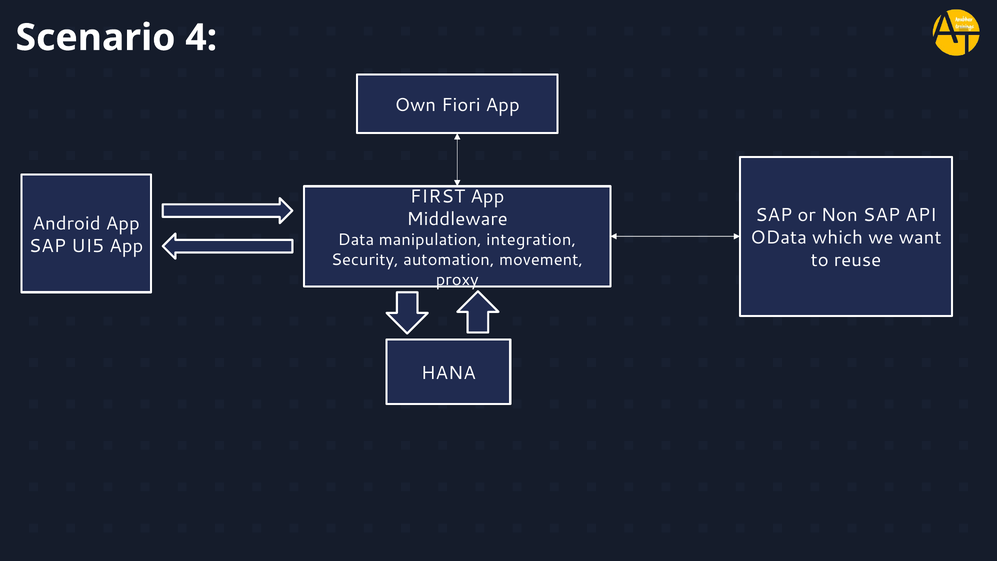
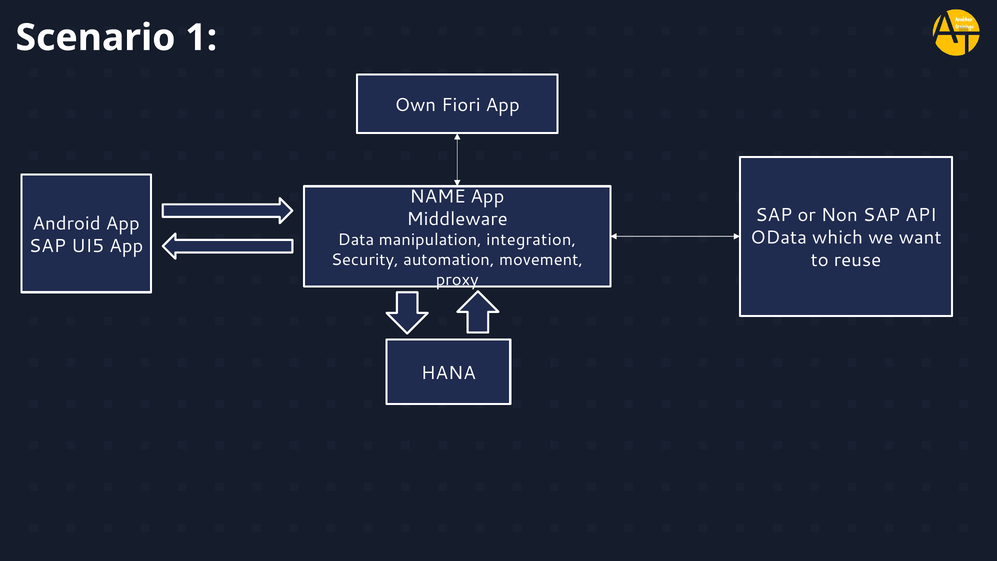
4: 4 -> 1
FIRST: FIRST -> NAME
